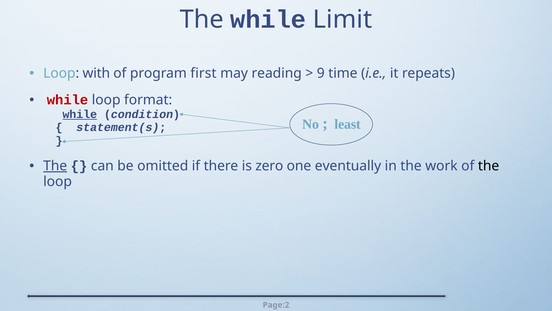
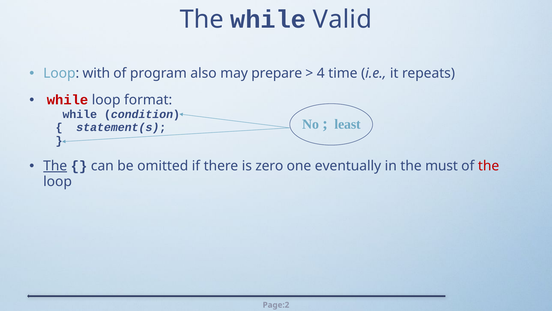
Limit: Limit -> Valid
first: first -> also
reading: reading -> prepare
9: 9 -> 4
while at (80, 114) underline: present -> none
work: work -> must
the at (489, 166) colour: black -> red
